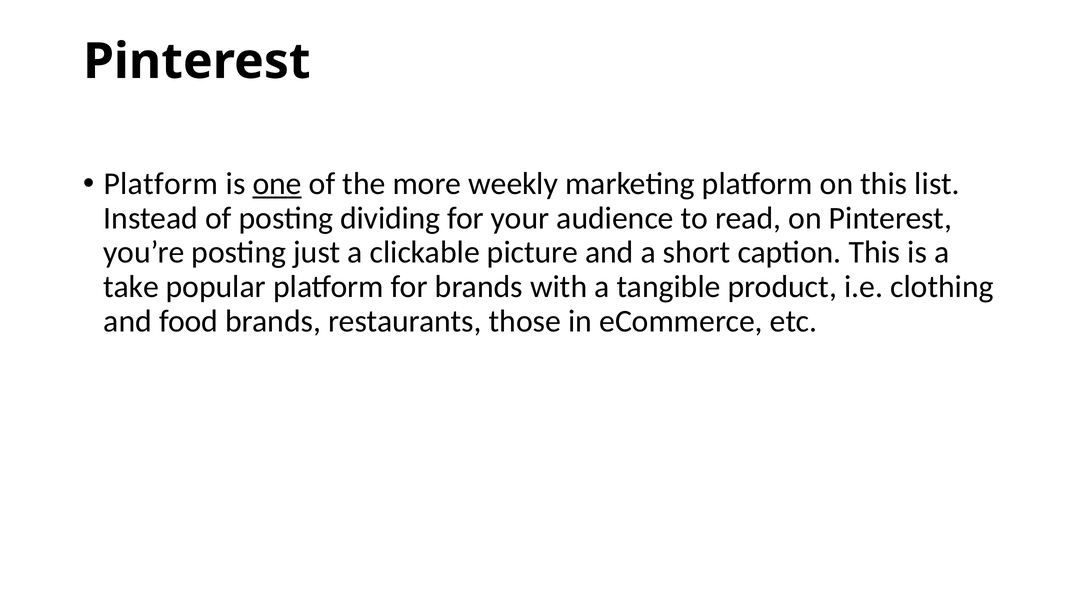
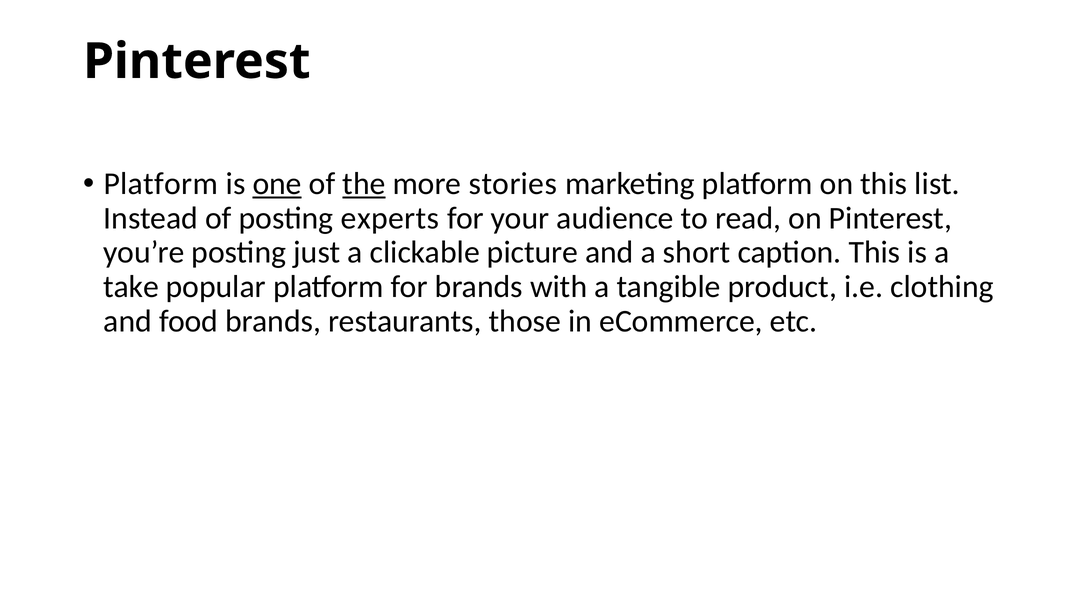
the underline: none -> present
weekly: weekly -> stories
dividing: dividing -> experts
